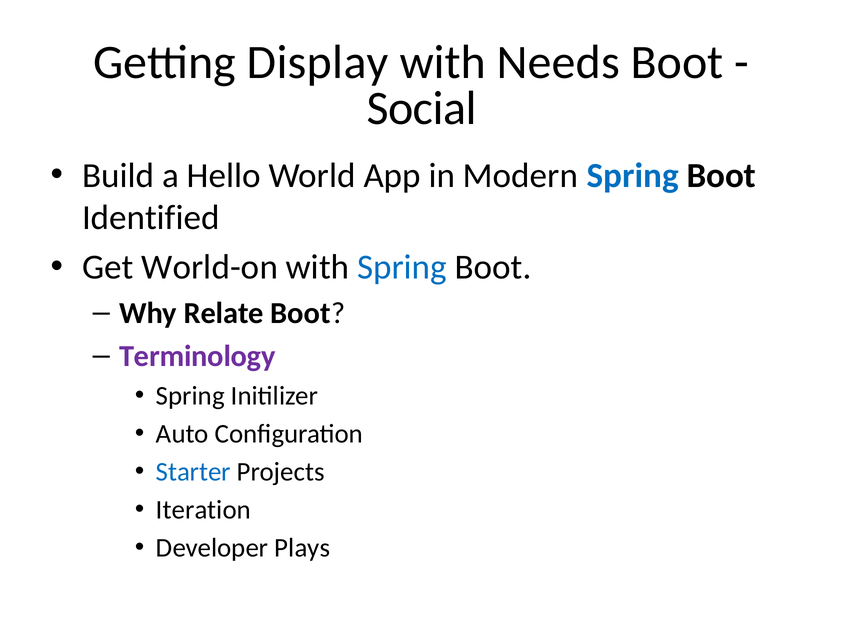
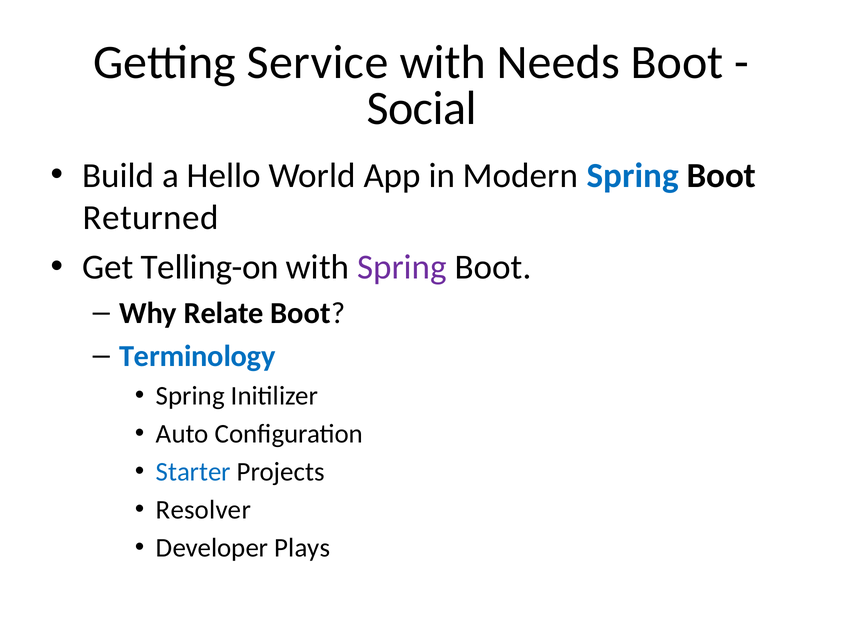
Display: Display -> Service
Identified: Identified -> Returned
World-on: World-on -> Telling-on
Spring at (402, 267) colour: blue -> purple
Terminology colour: purple -> blue
Iteration: Iteration -> Resolver
